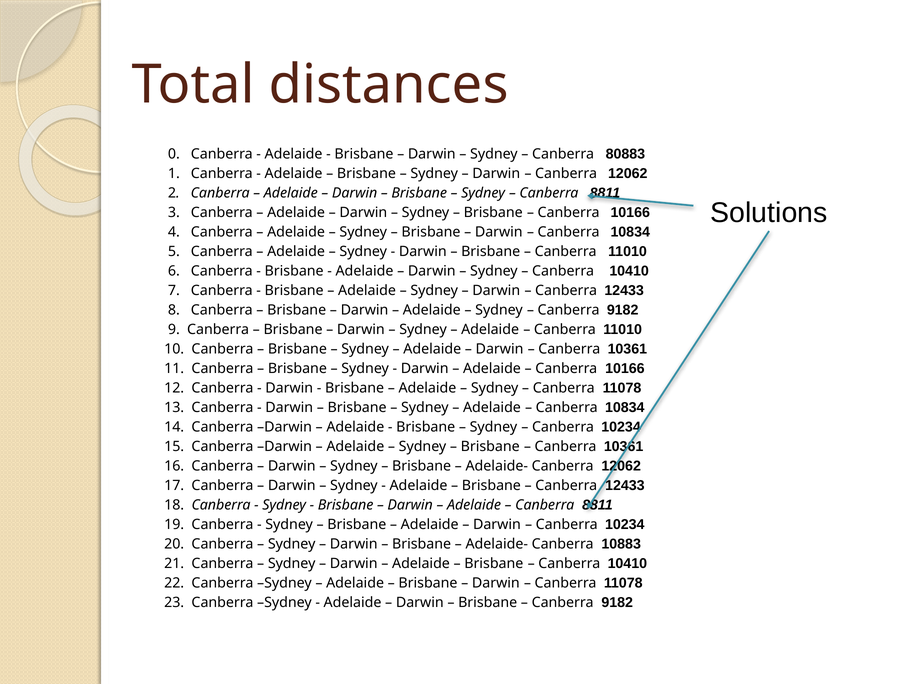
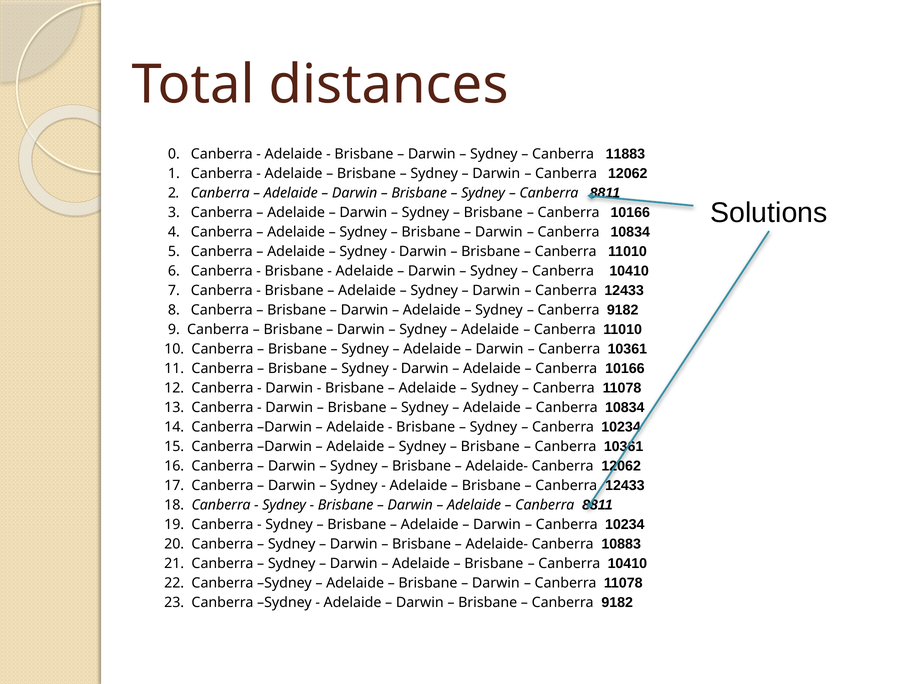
80883: 80883 -> 11883
